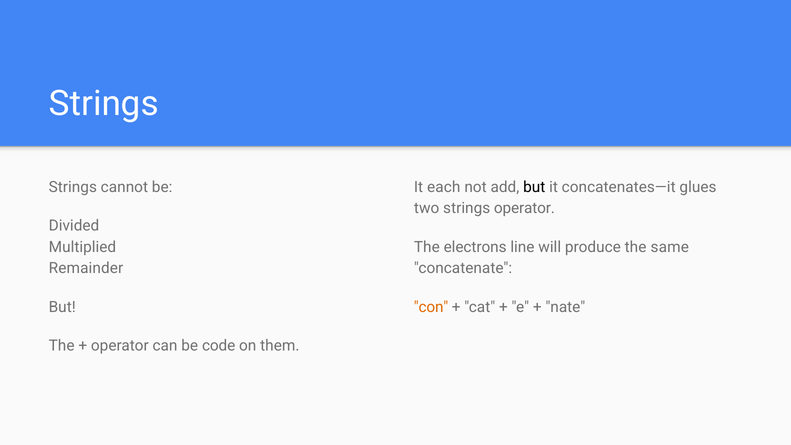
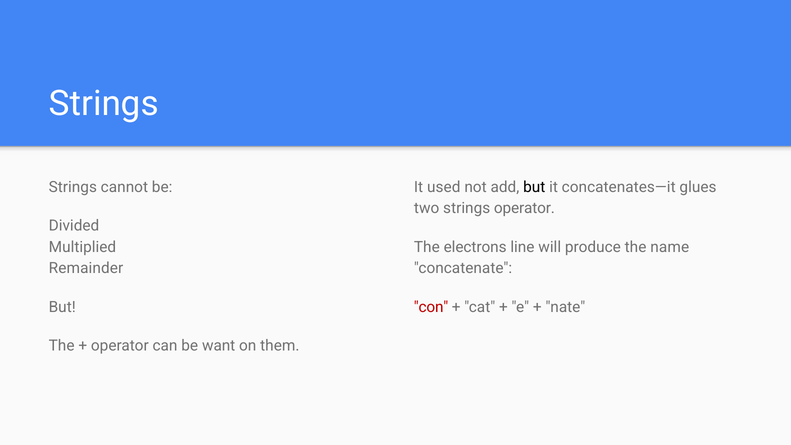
each: each -> used
same: same -> name
con colour: orange -> red
code: code -> want
